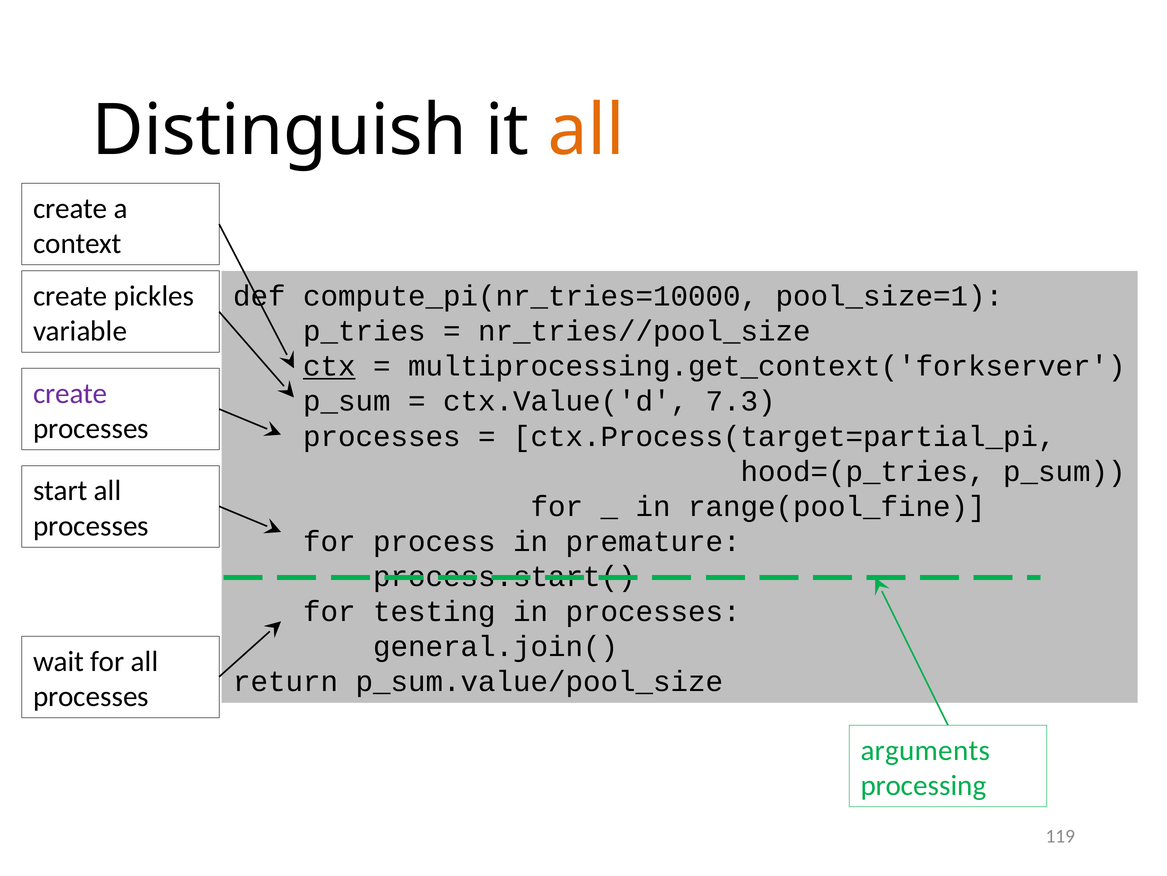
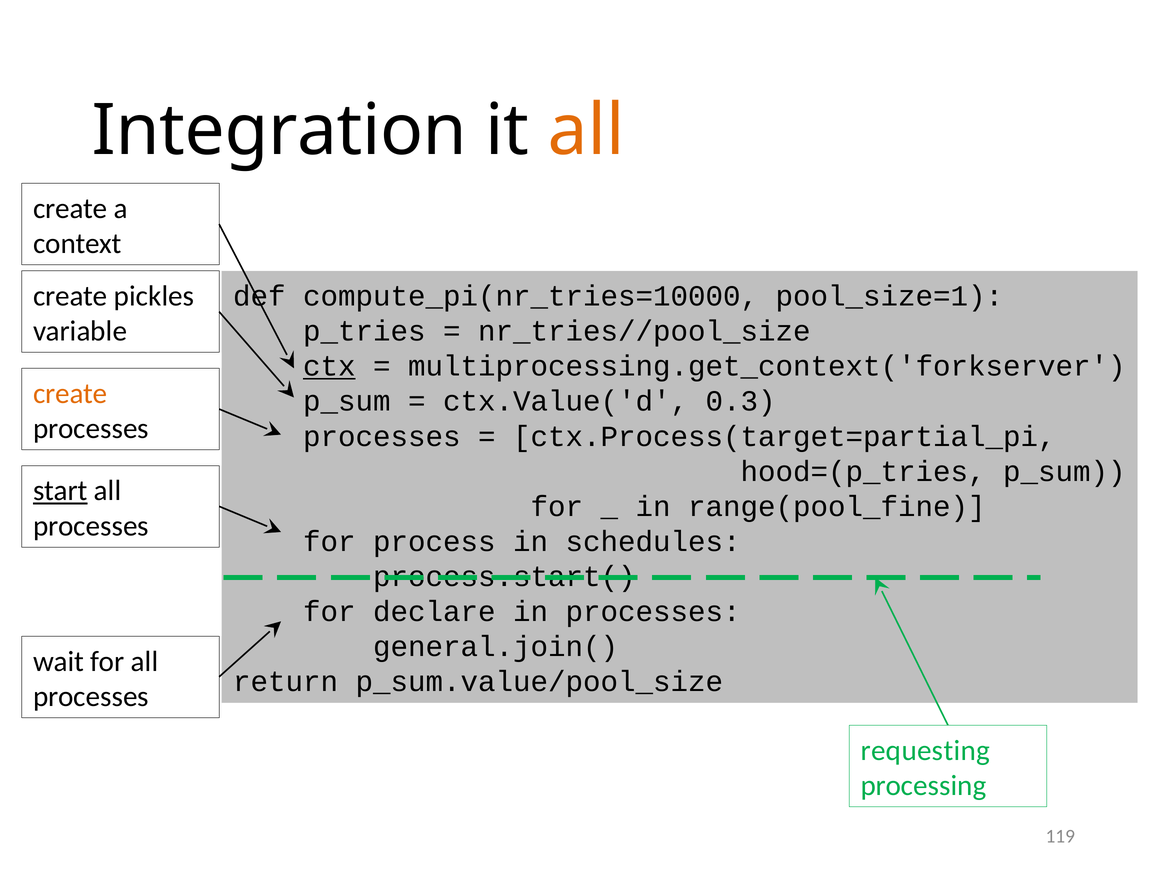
Distinguish: Distinguish -> Integration
create at (70, 393) colour: purple -> orange
7.3: 7.3 -> 0.3
start underline: none -> present
premature: premature -> schedules
testing: testing -> declare
arguments: arguments -> requesting
